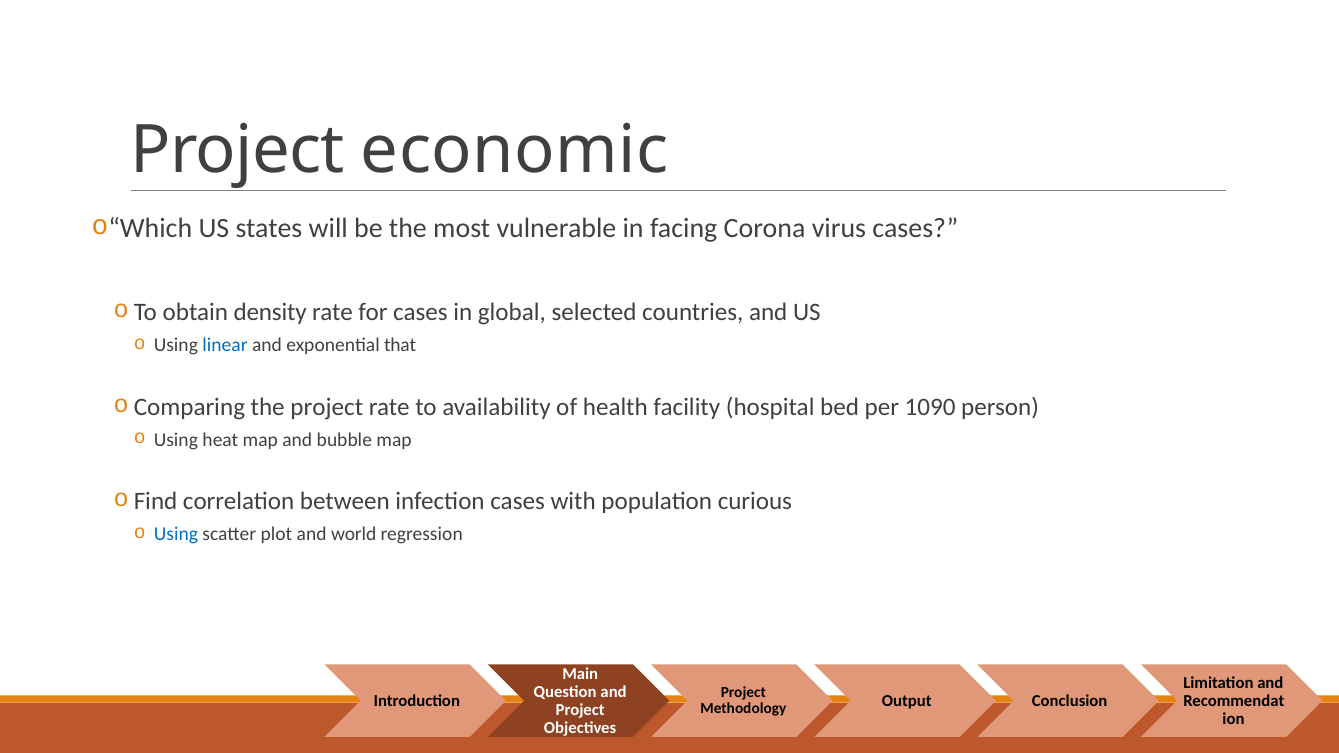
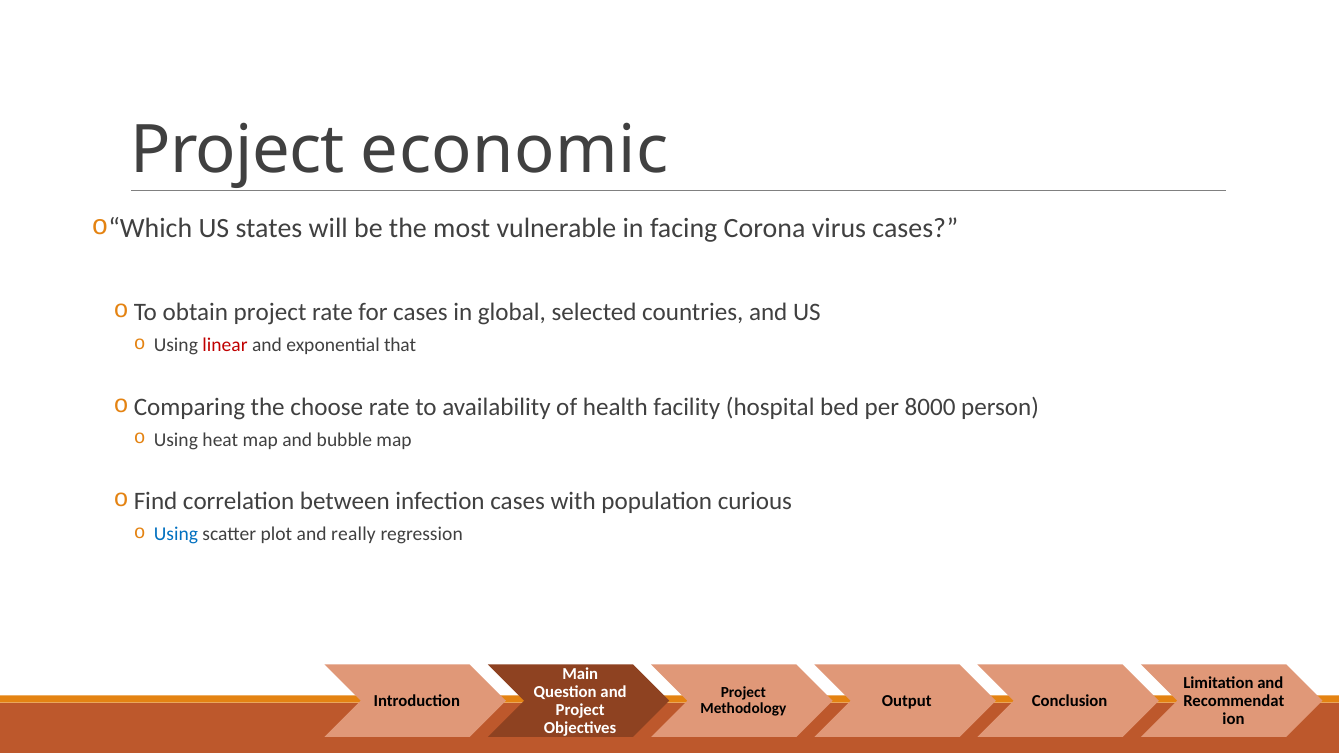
obtain density: density -> project
linear colour: blue -> red
the project: project -> choose
1090: 1090 -> 8000
world: world -> really
